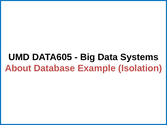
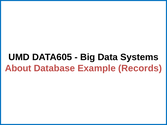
Isolation: Isolation -> Records
